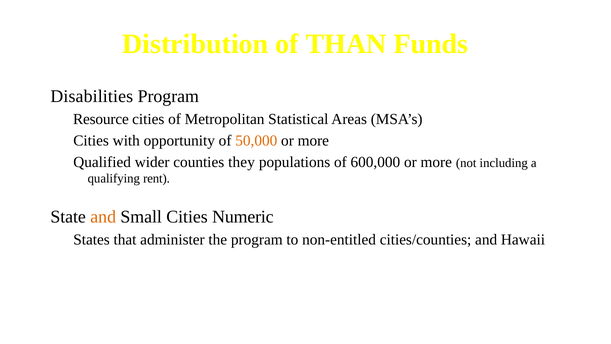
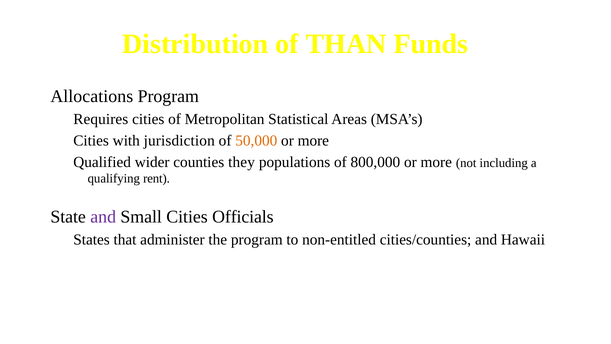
Disabilities: Disabilities -> Allocations
Resource: Resource -> Requires
opportunity: opportunity -> jurisdiction
600,000: 600,000 -> 800,000
and at (103, 217) colour: orange -> purple
Numeric: Numeric -> Officials
